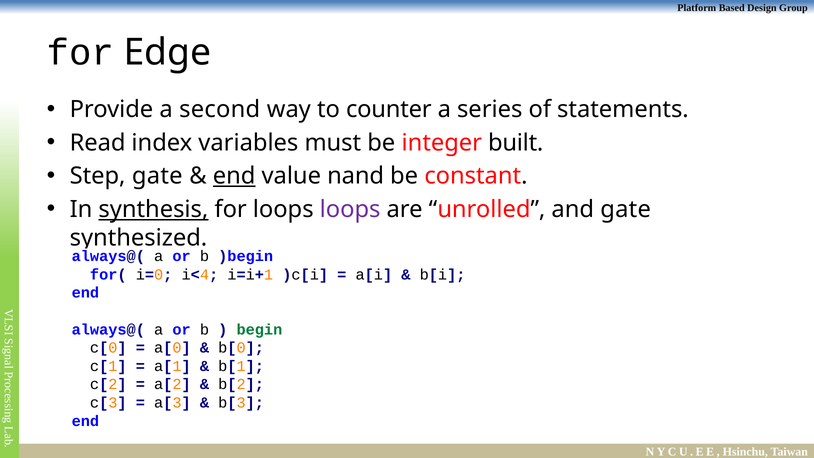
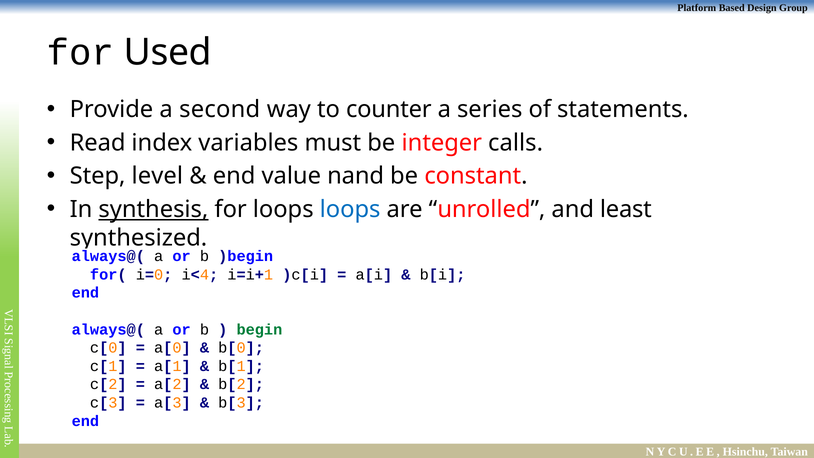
Edge: Edge -> Used
built: built -> calls
Step gate: gate -> level
end at (234, 176) underline: present -> none
loops at (350, 209) colour: purple -> blue
and gate: gate -> least
